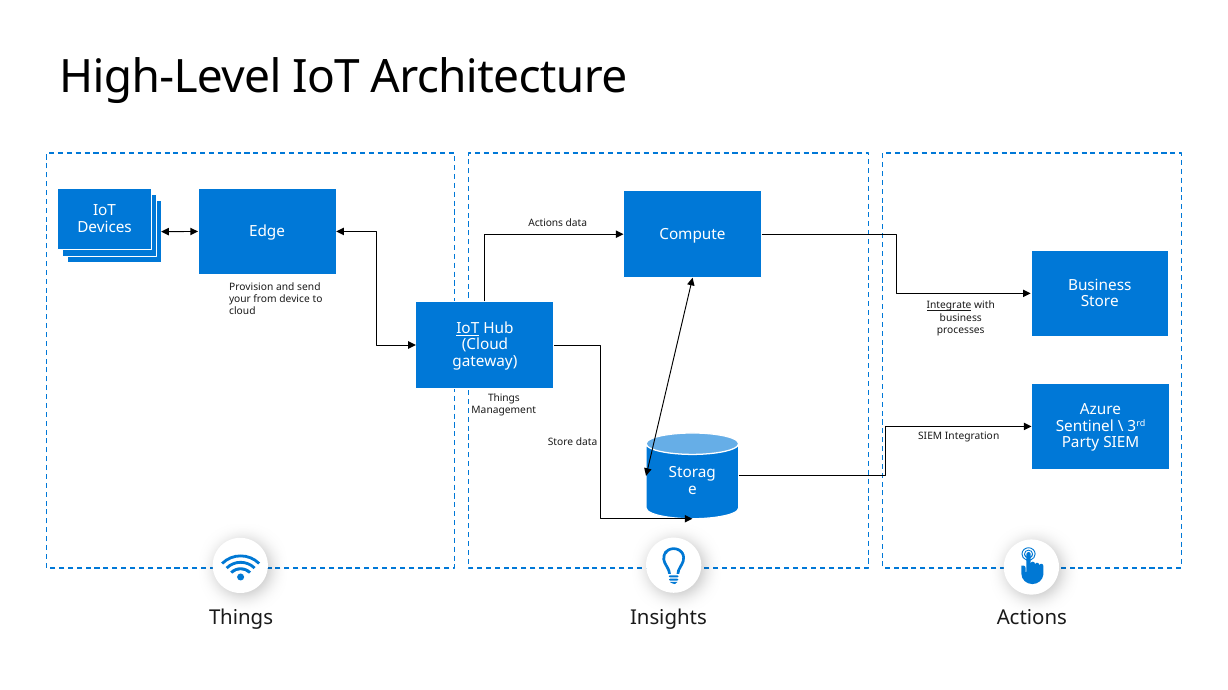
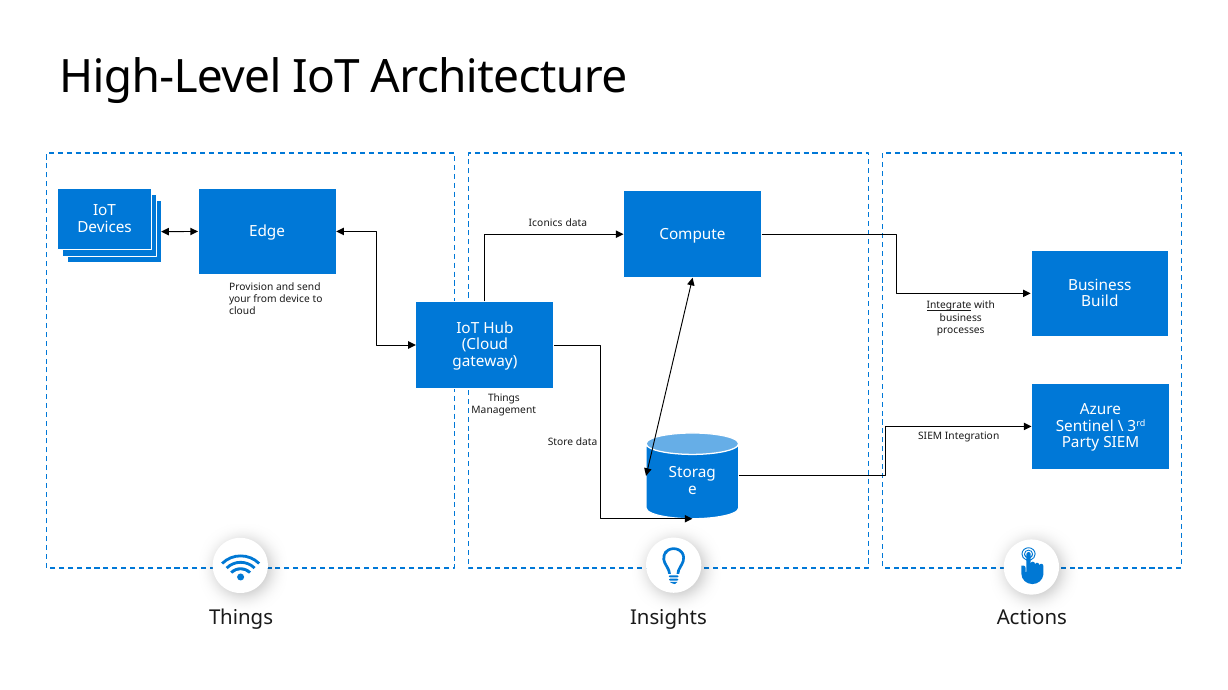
Devices Actions: Actions -> Iconics
Store at (1100, 302): Store -> Build
IoT at (468, 329) underline: present -> none
